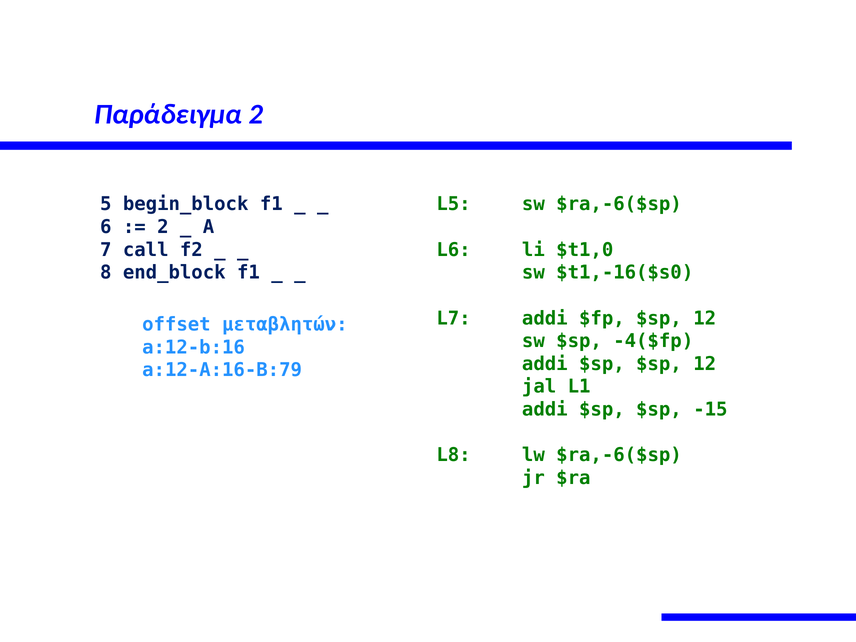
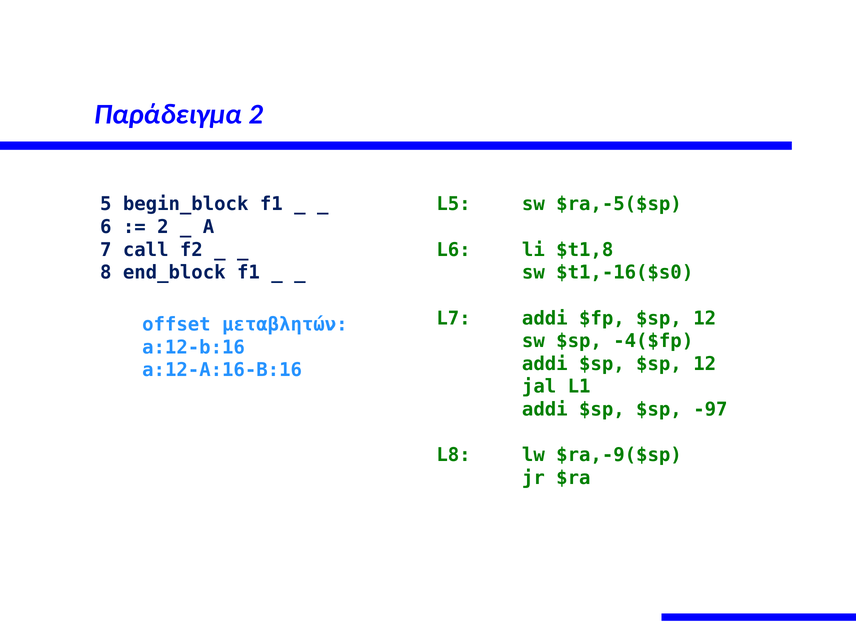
sw $ra,-6($sp: $ra,-6($sp -> $ra,-5($sp
$t1,0: $t1,0 -> $t1,8
a:12-A:16-B:79: a:12-A:16-B:79 -> a:12-A:16-B:16
-15: -15 -> -97
lw $ra,-6($sp: $ra,-6($sp -> $ra,-9($sp
